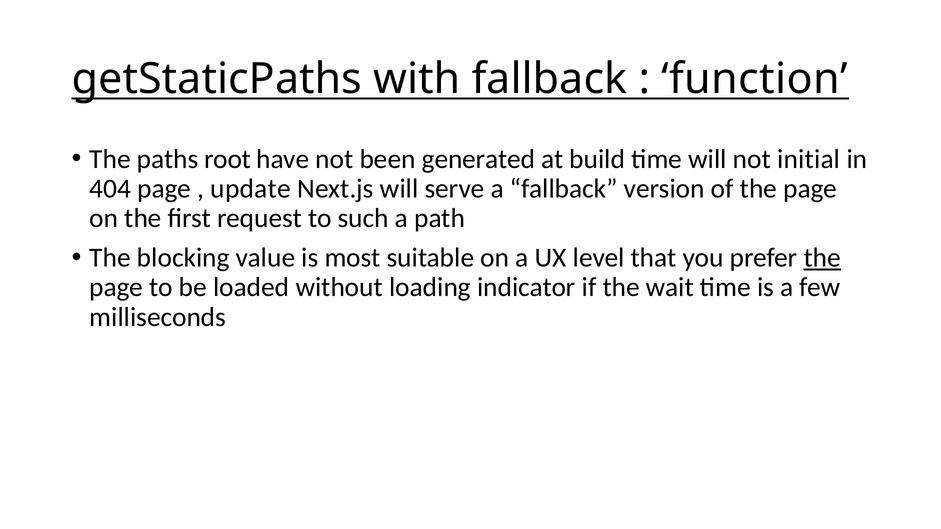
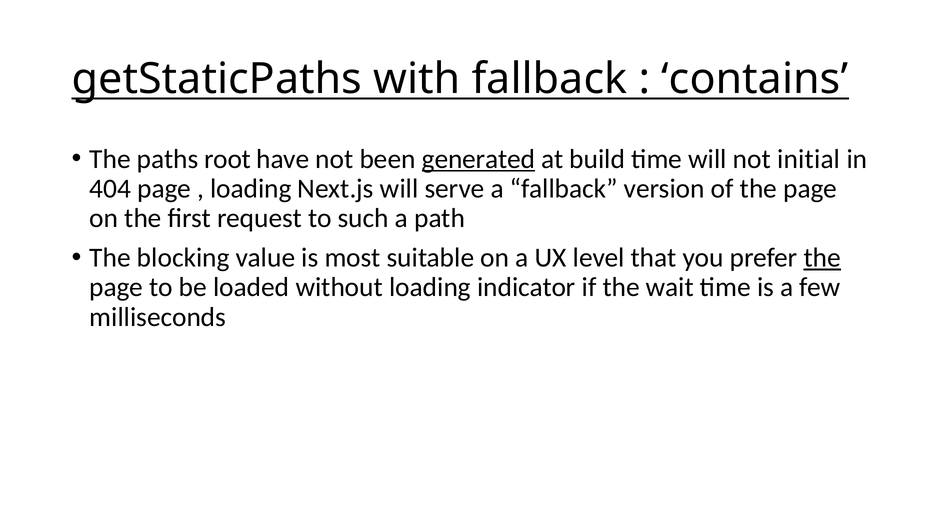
function: function -> contains
generated underline: none -> present
update at (251, 189): update -> loading
